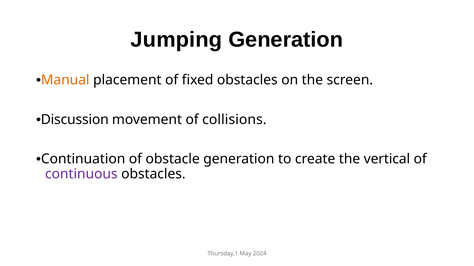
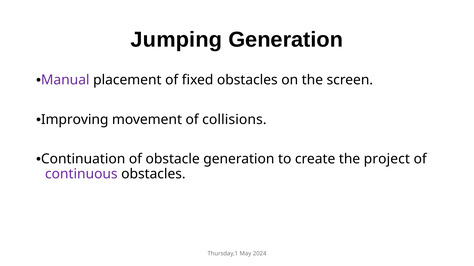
Manual colour: orange -> purple
Discussion: Discussion -> Improving
vertical: vertical -> project
